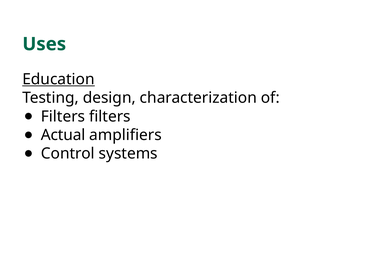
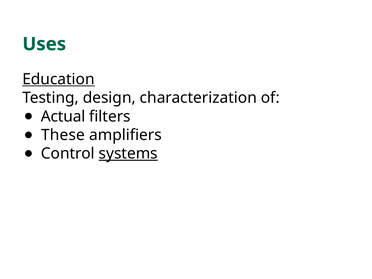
Filters at (63, 116): Filters -> Actual
Actual: Actual -> These
systems underline: none -> present
